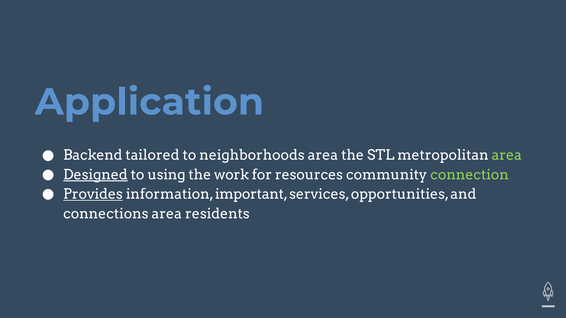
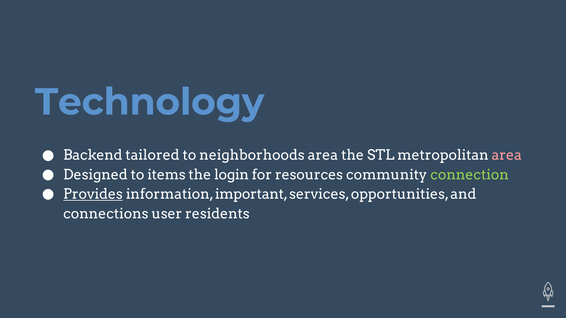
Application: Application -> Technology
area at (507, 156) colour: light green -> pink
Designed underline: present -> none
using: using -> items
work: work -> login
connections area: area -> user
